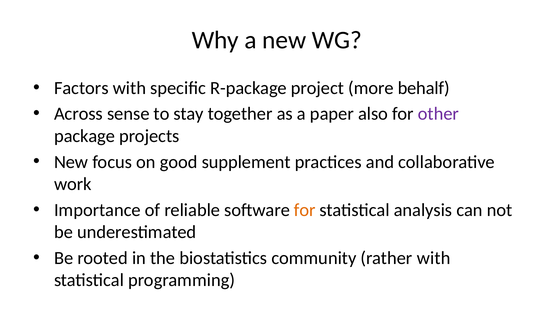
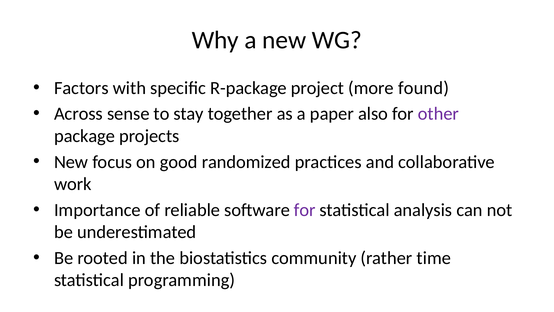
behalf: behalf -> found
supplement: supplement -> randomized
for at (305, 210) colour: orange -> purple
rather with: with -> time
